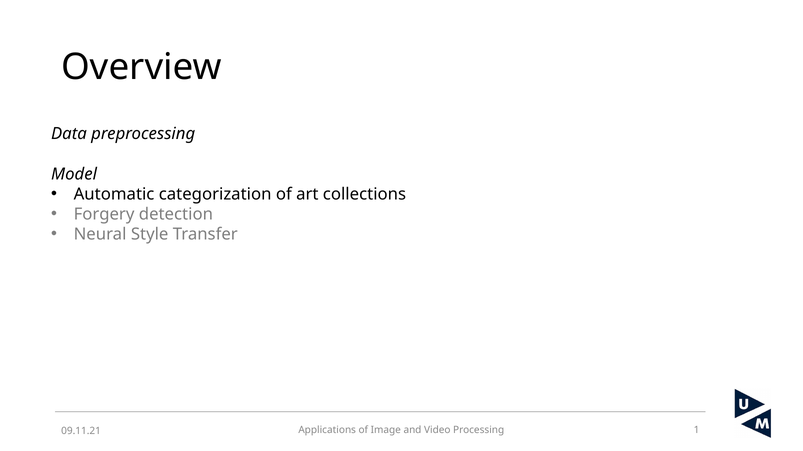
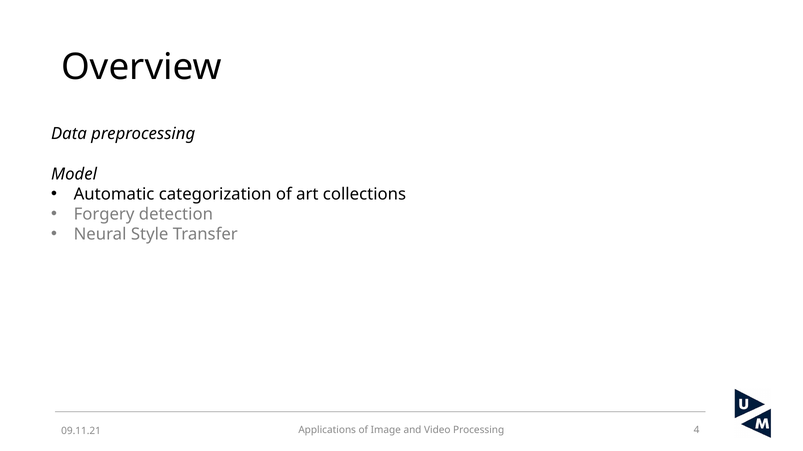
1: 1 -> 4
